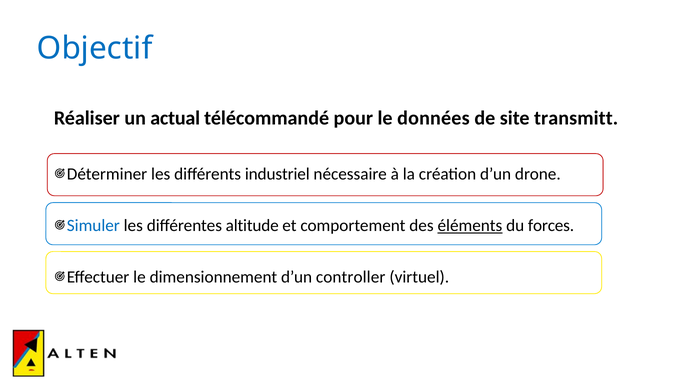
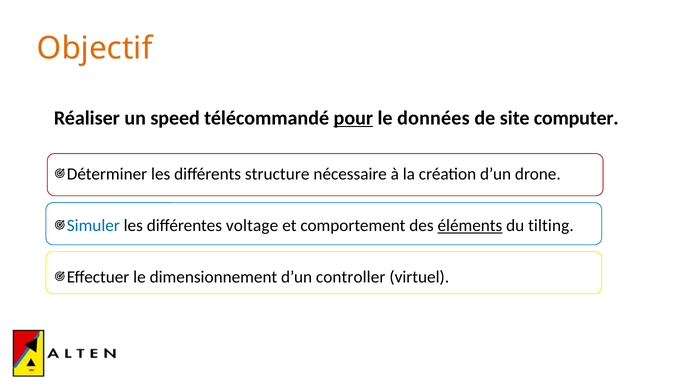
Objectif colour: blue -> orange
actual: actual -> speed
pour underline: none -> present
transmitt: transmitt -> computer
industriel: industriel -> structure
altitude: altitude -> voltage
forces: forces -> tilting
